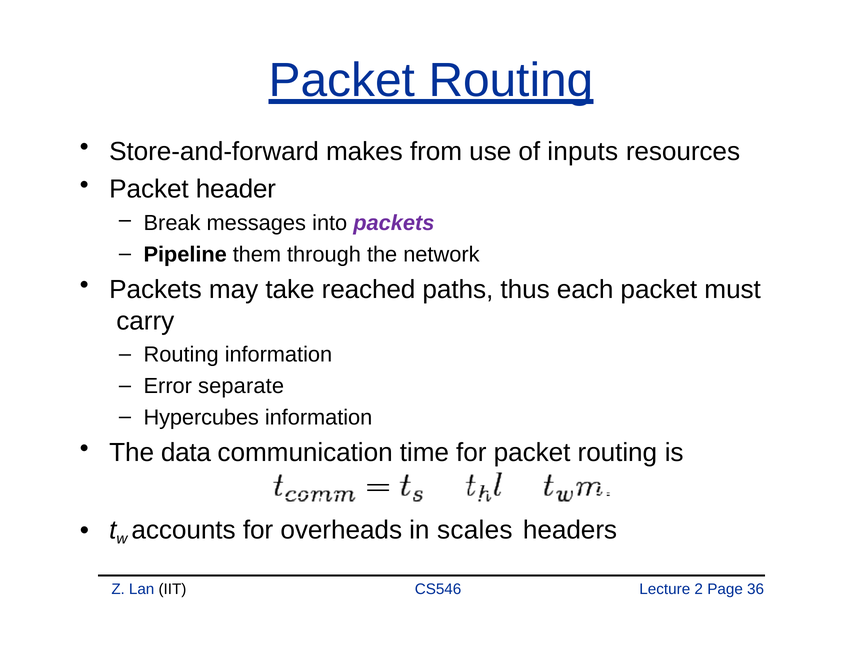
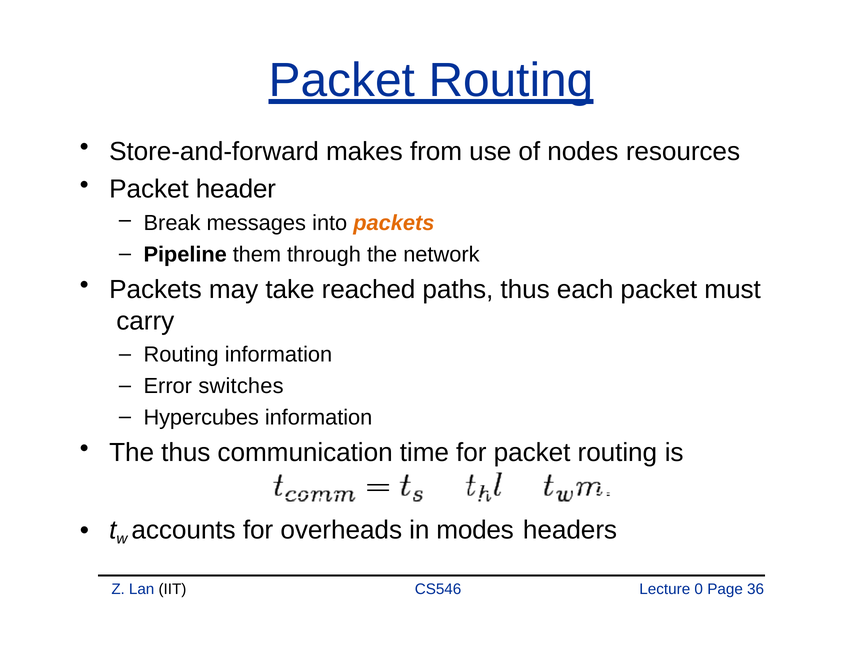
inputs: inputs -> nodes
packets at (394, 223) colour: purple -> orange
separate: separate -> switches
The data: data -> thus
scales: scales -> modes
2: 2 -> 0
